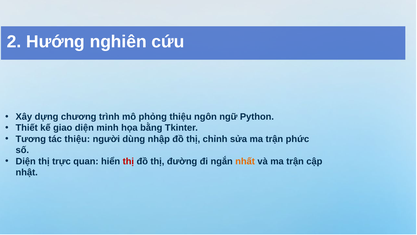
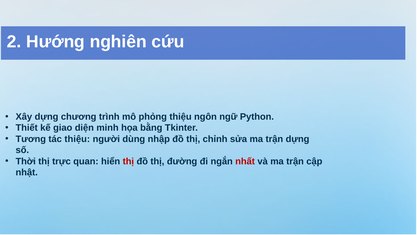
trận phức: phức -> dựng
Diện at (26, 161): Diện -> Thời
nhất colour: orange -> red
